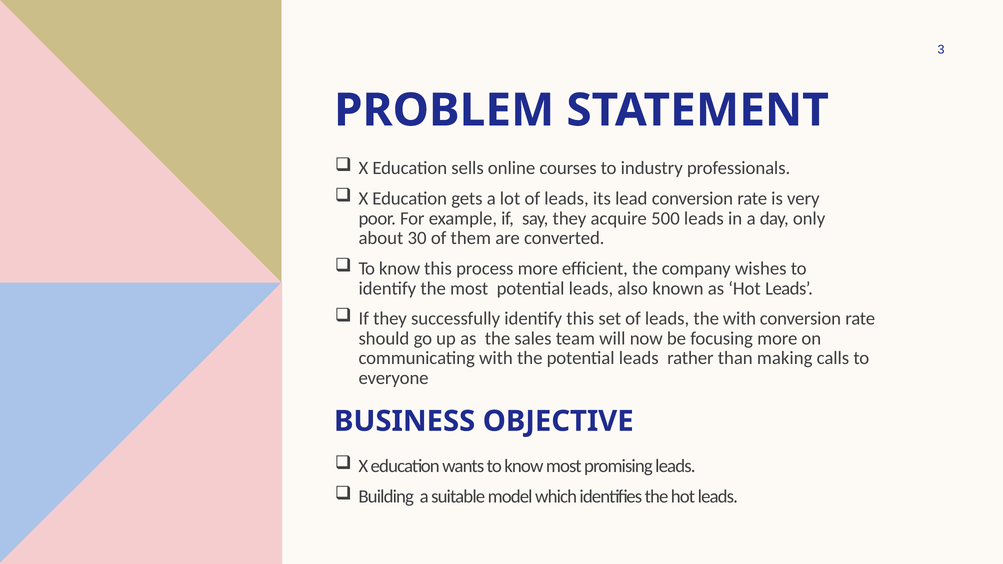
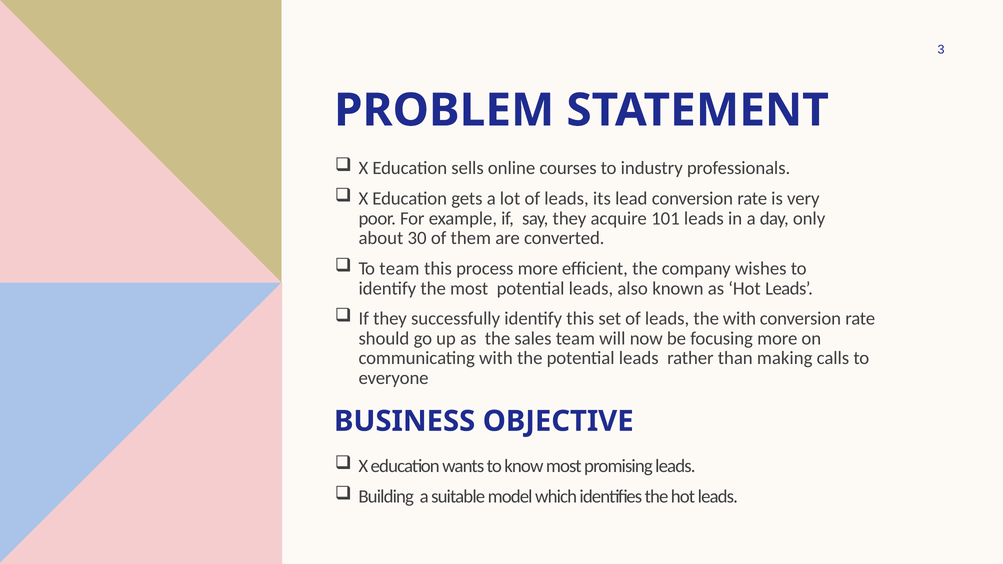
500: 500 -> 101
know at (400, 269): know -> team
